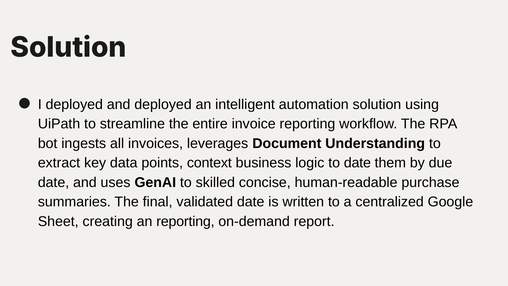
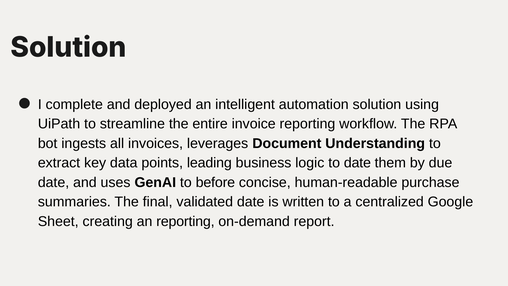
I deployed: deployed -> complete
context: context -> leading
skilled: skilled -> before
